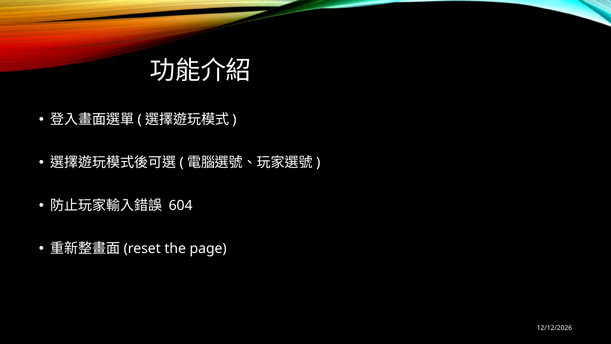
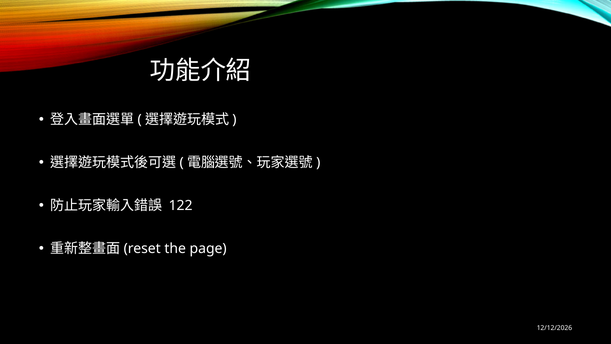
604: 604 -> 122
